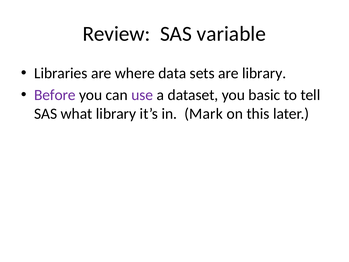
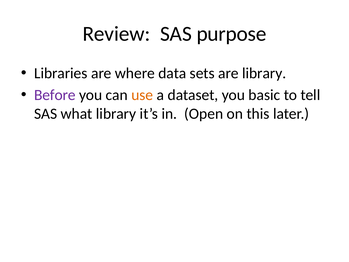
variable: variable -> purpose
use colour: purple -> orange
Mark: Mark -> Open
